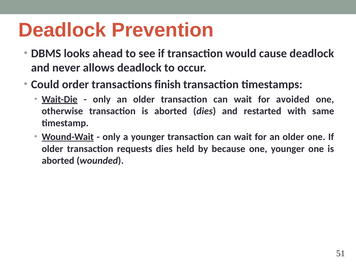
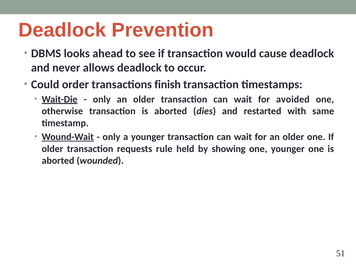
requests dies: dies -> rule
because: because -> showing
